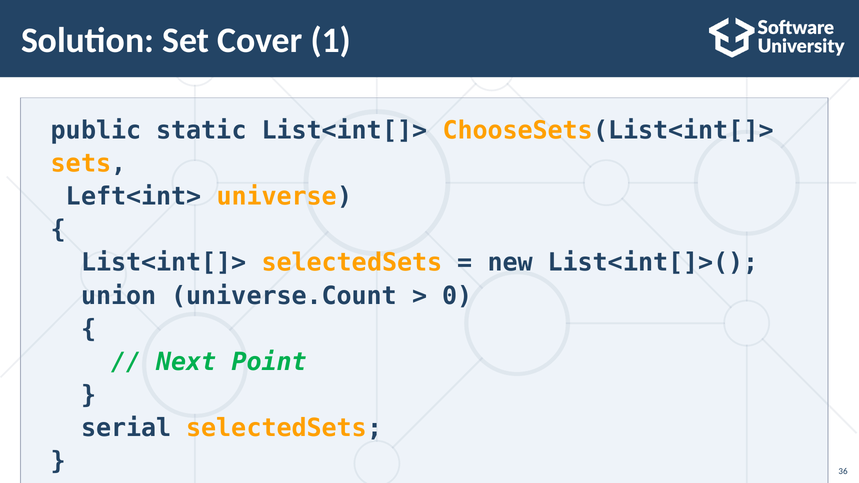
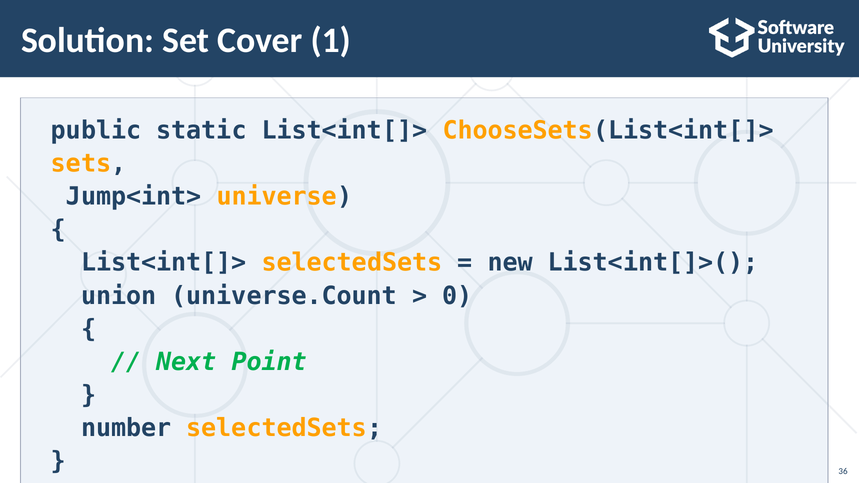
Left<int>: Left<int> -> Jump<int>
serial: serial -> number
